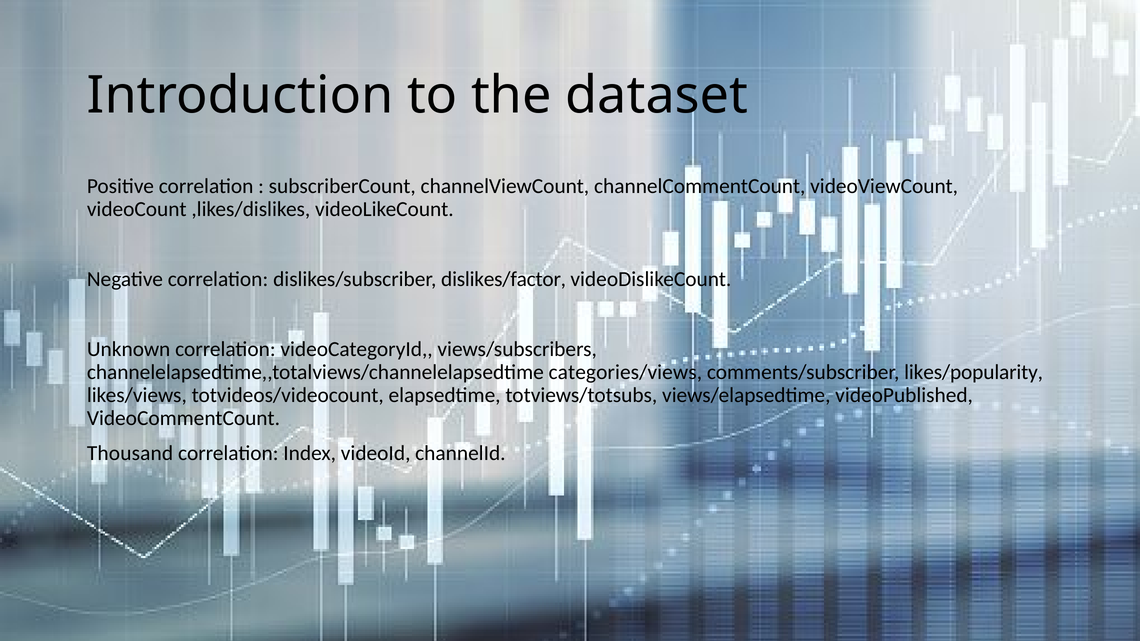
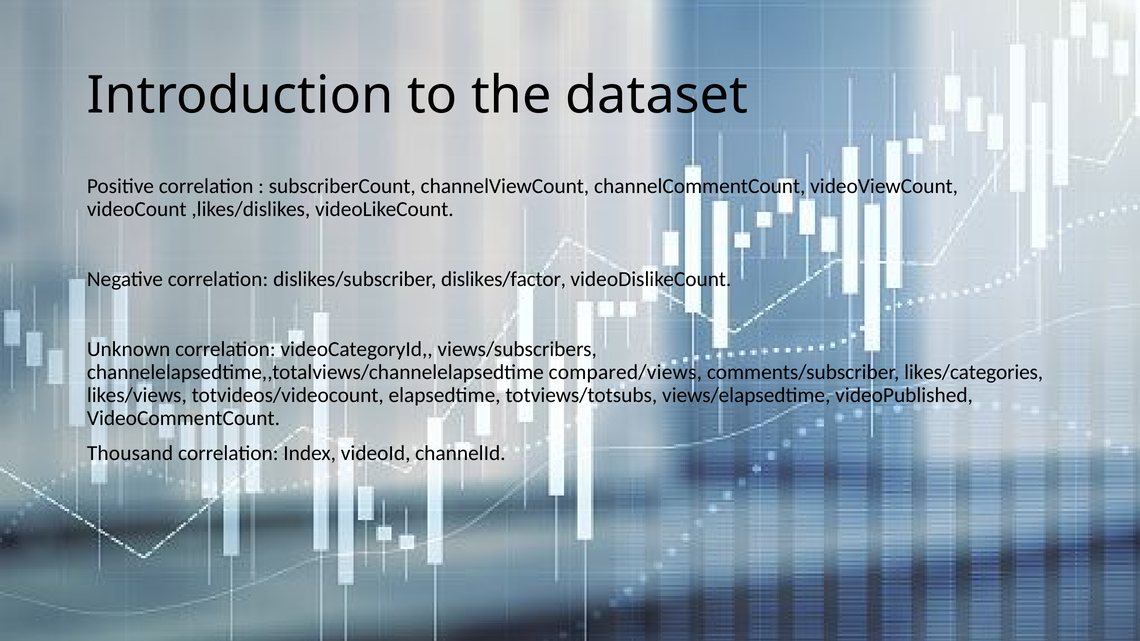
categories/views: categories/views -> compared/views
likes/popularity: likes/popularity -> likes/categories
